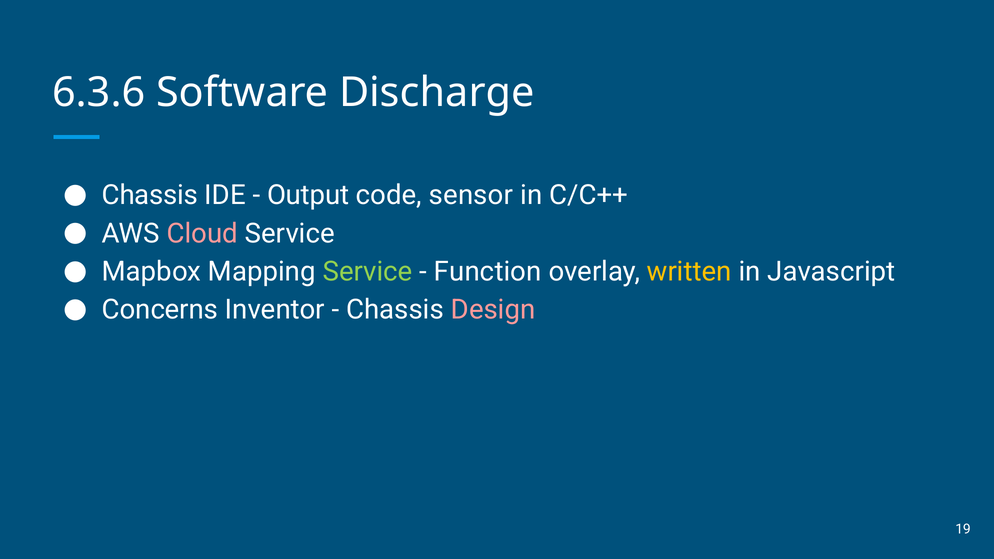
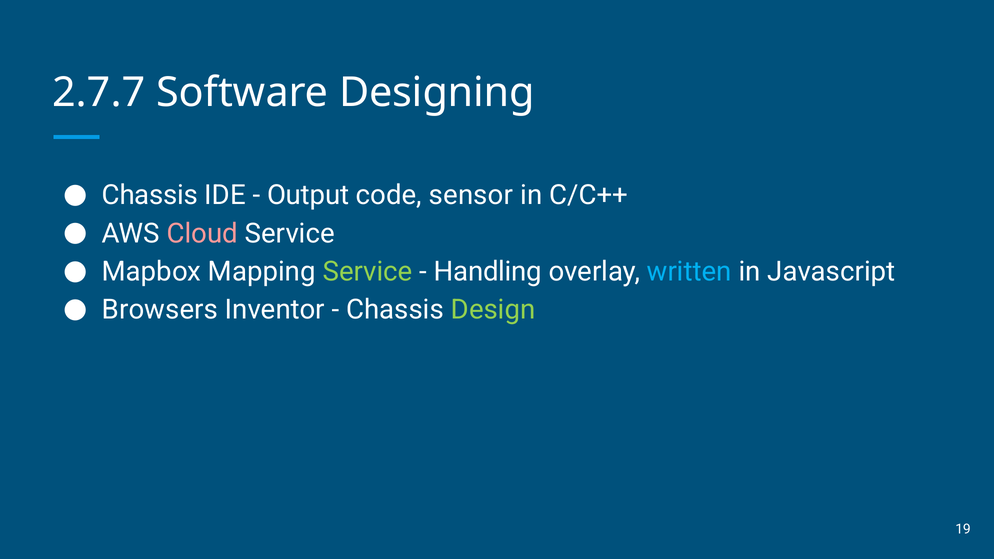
6.3.6: 6.3.6 -> 2.7.7
Discharge: Discharge -> Designing
Function: Function -> Handling
written colour: yellow -> light blue
Concerns: Concerns -> Browsers
Design colour: pink -> light green
